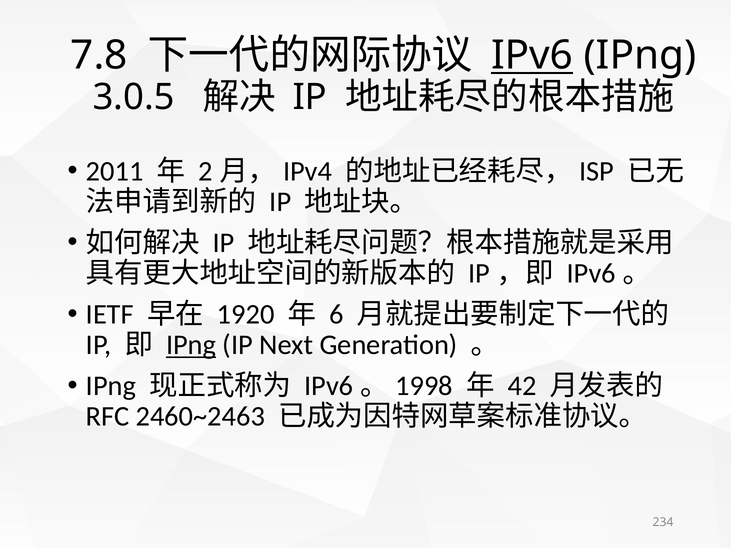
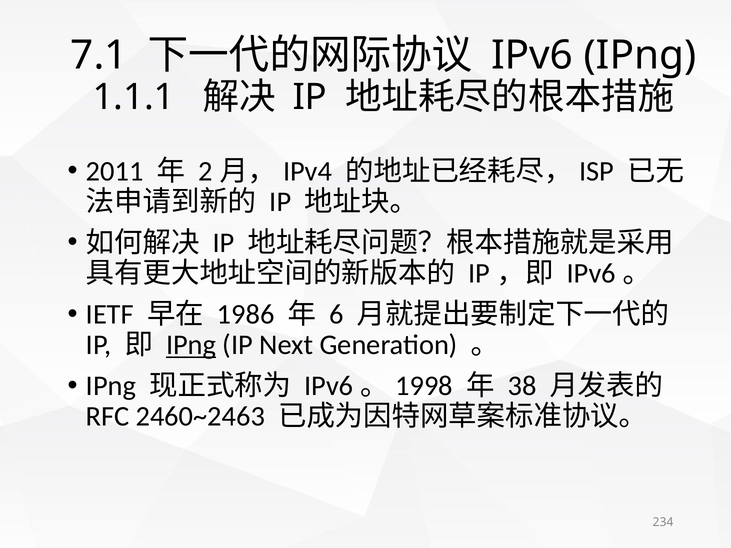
7.8: 7.8 -> 7.1
IPv6 underline: present -> none
3.0.5: 3.0.5 -> 1.1.1
1920: 1920 -> 1986
42: 42 -> 38
